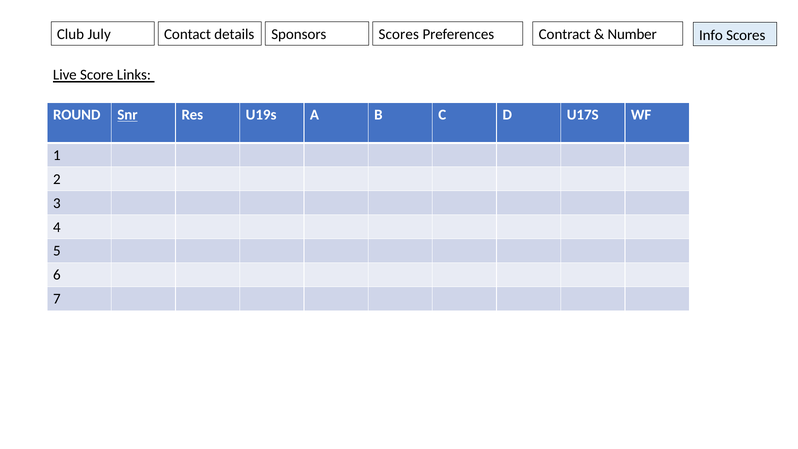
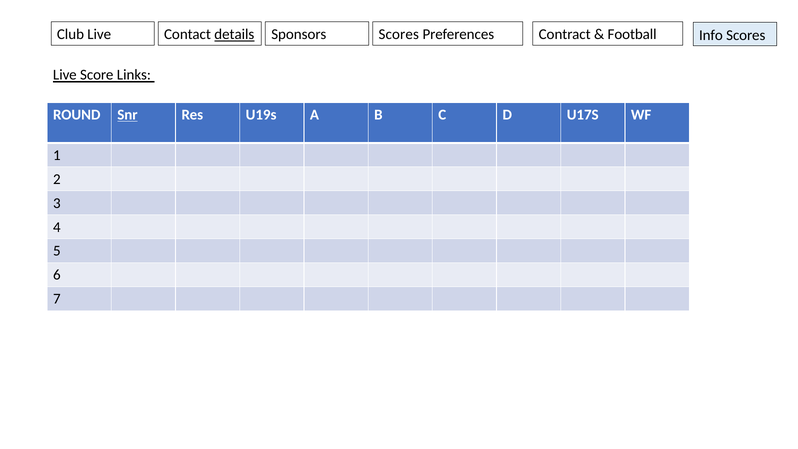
Club July: July -> Live
details underline: none -> present
Number: Number -> Football
